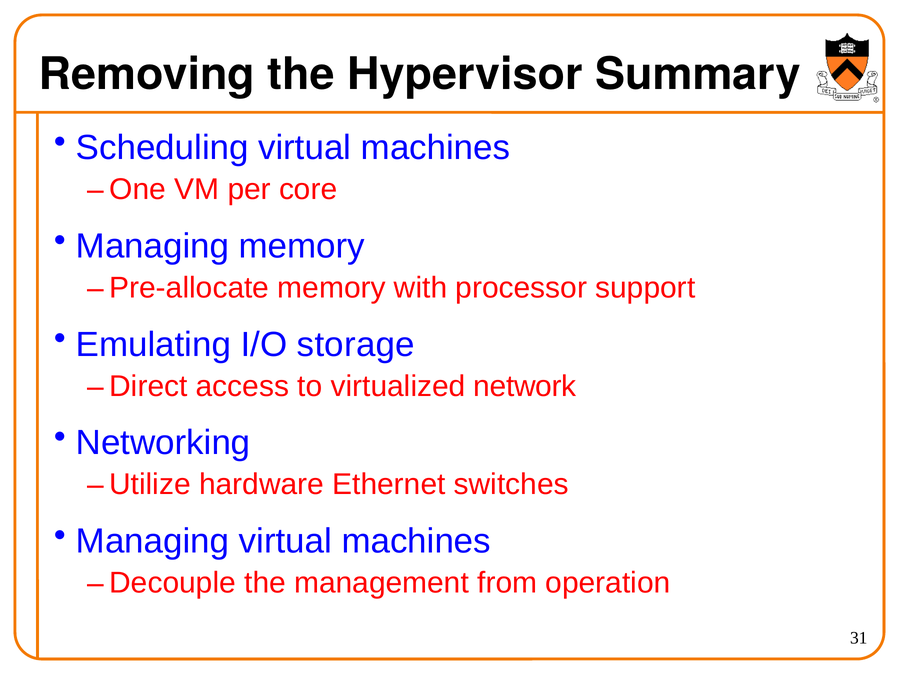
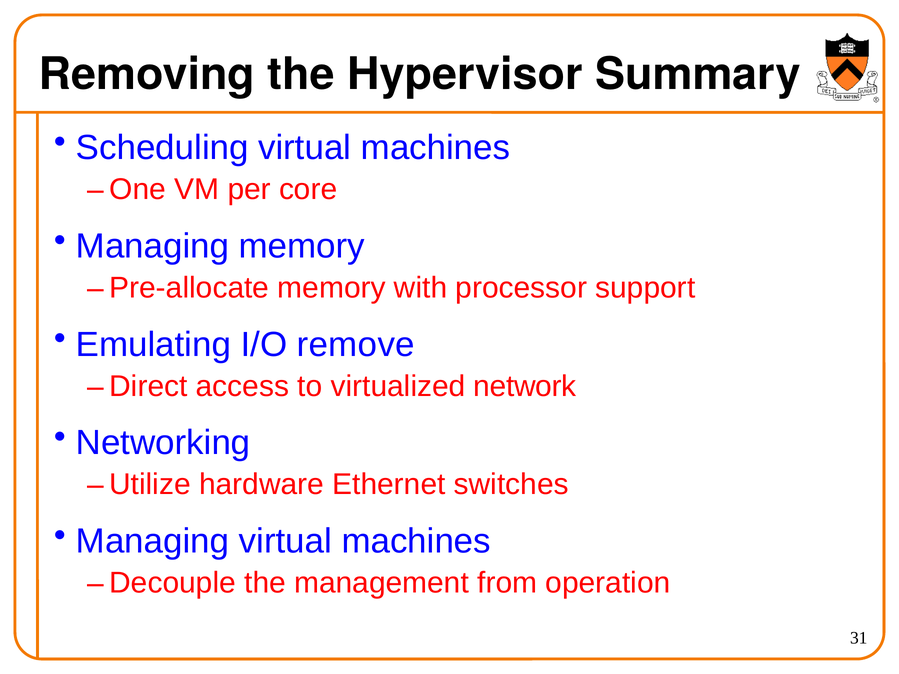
storage: storage -> remove
